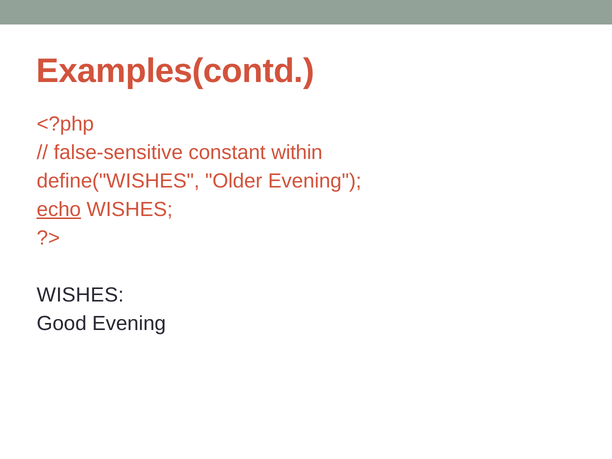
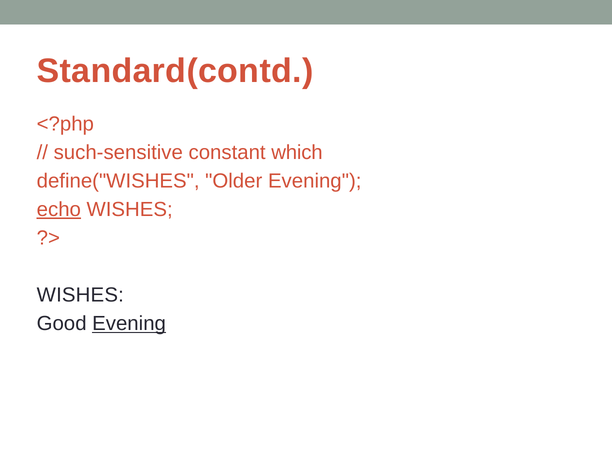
Examples(contd: Examples(contd -> Standard(contd
false-sensitive: false-sensitive -> such-sensitive
within: within -> which
Evening at (129, 324) underline: none -> present
